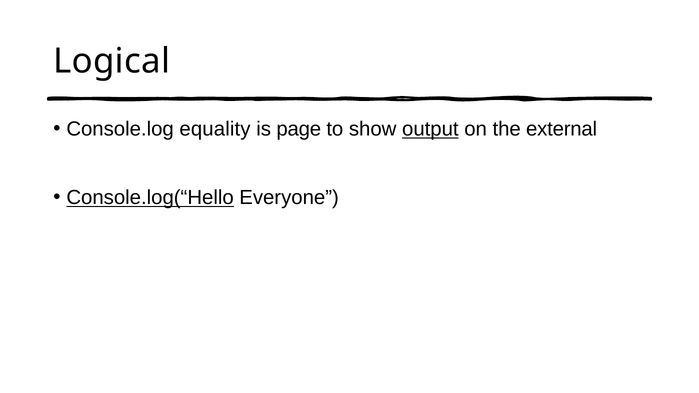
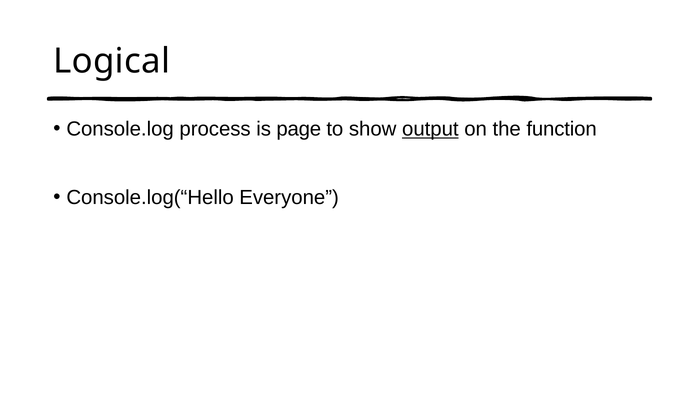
equality: equality -> process
external: external -> function
Console.log(“Hello underline: present -> none
